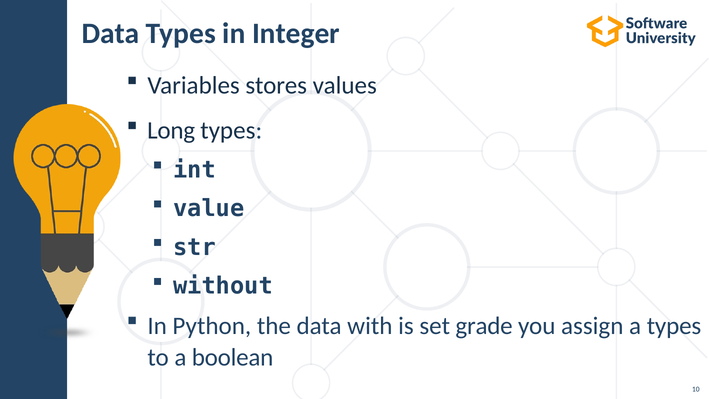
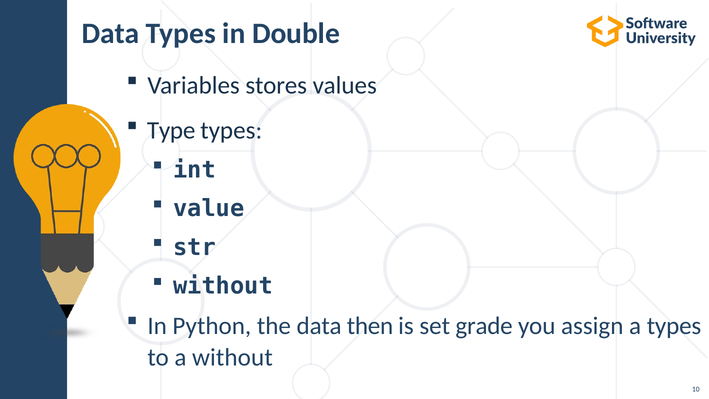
Integer: Integer -> Double
Long: Long -> Type
with: with -> then
a boolean: boolean -> without
